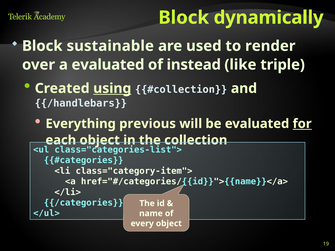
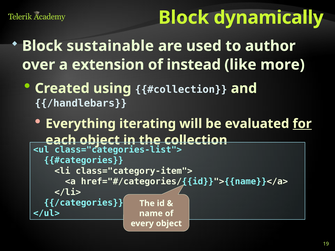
render: render -> author
a evaluated: evaluated -> extension
triple: triple -> more
using underline: present -> none
previous: previous -> iterating
